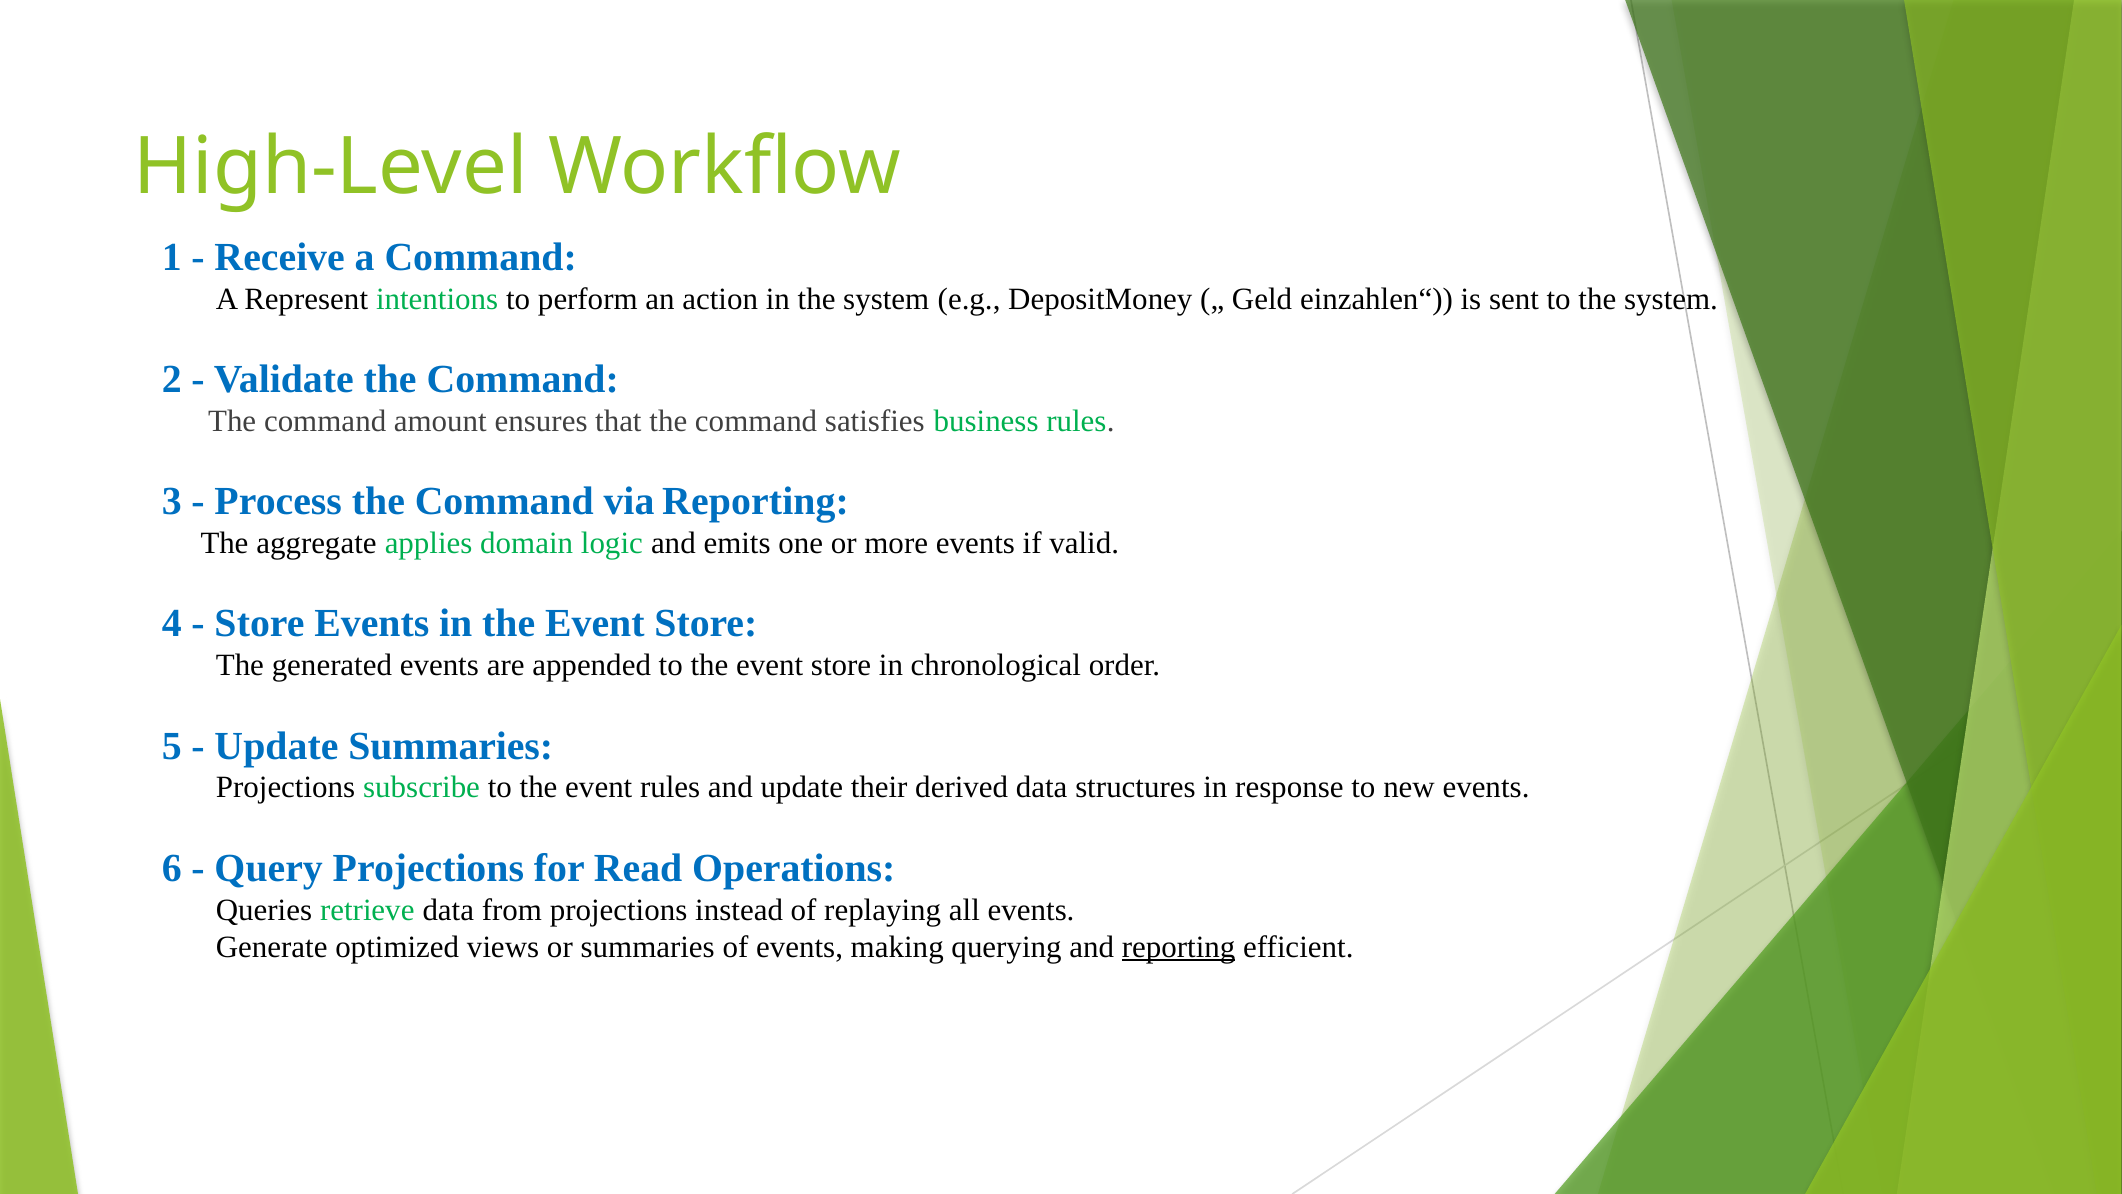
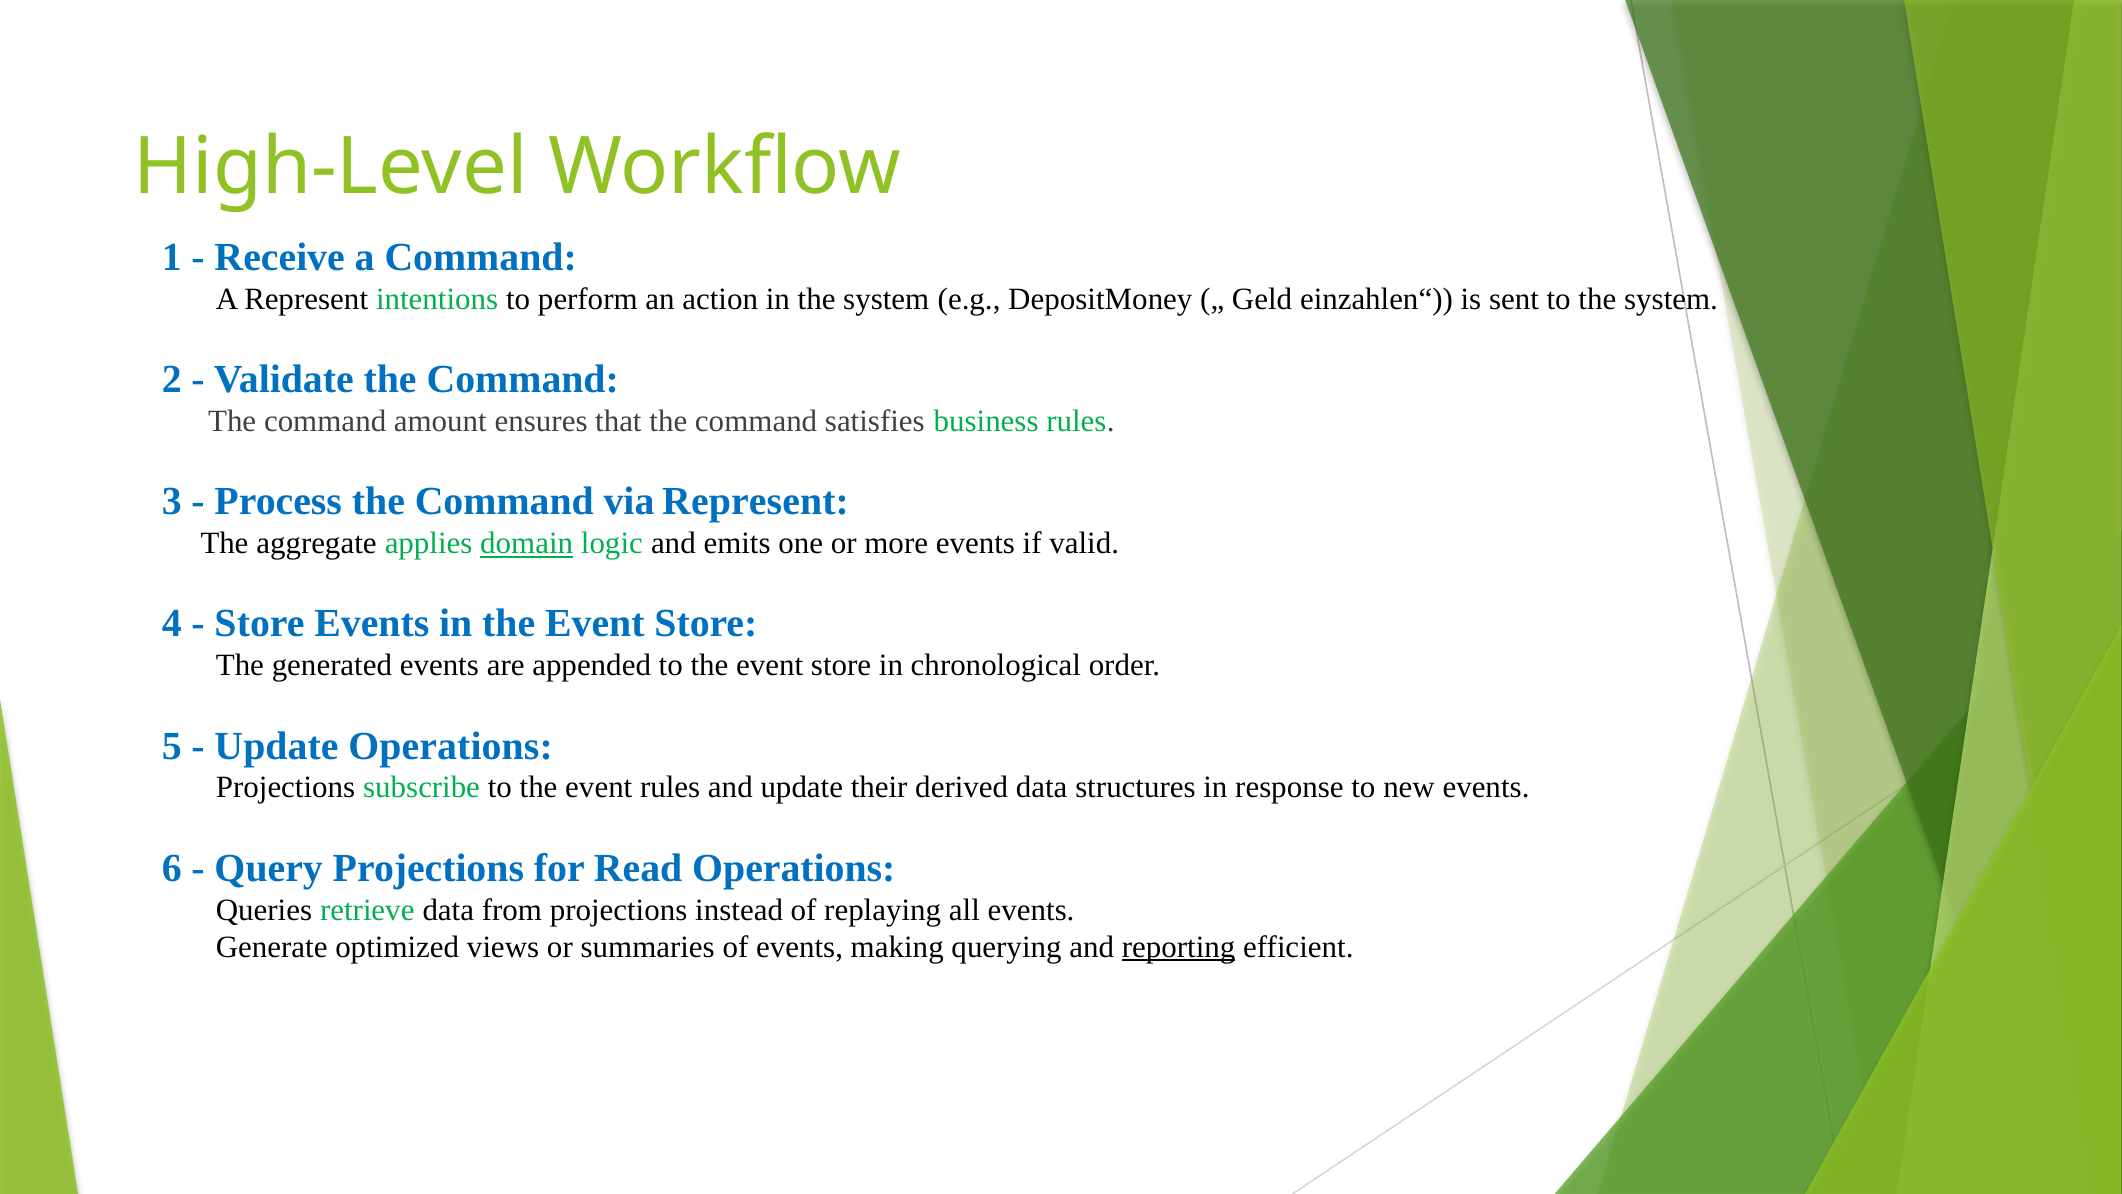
via Reporting: Reporting -> Represent
domain underline: none -> present
Update Summaries: Summaries -> Operations
